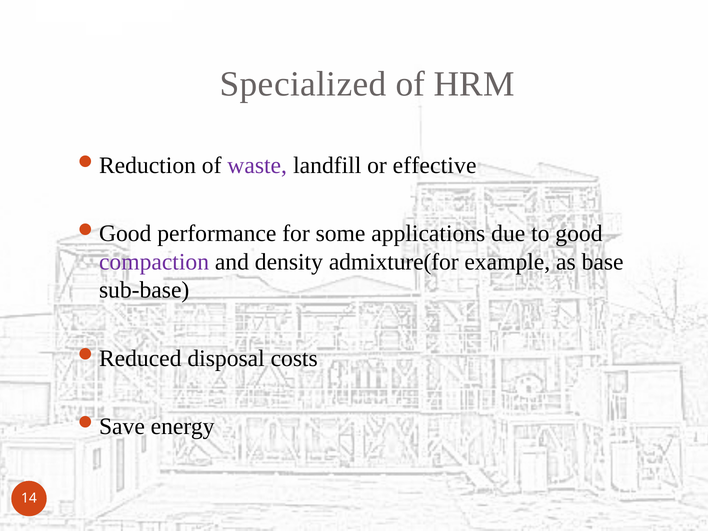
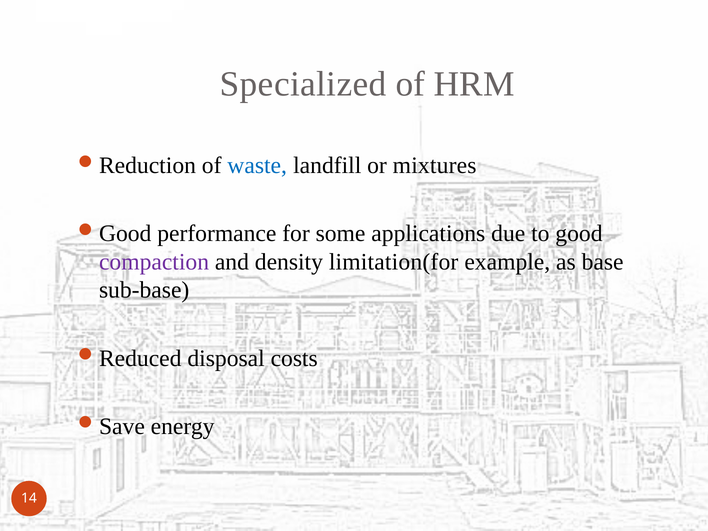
waste colour: purple -> blue
effective: effective -> mixtures
admixture(for: admixture(for -> limitation(for
